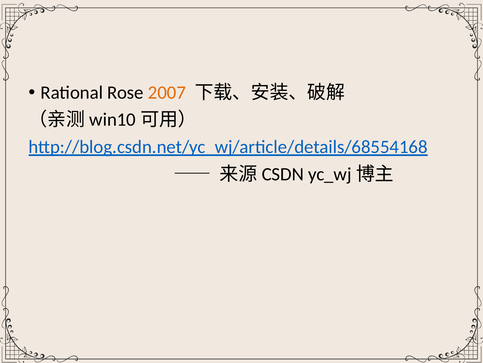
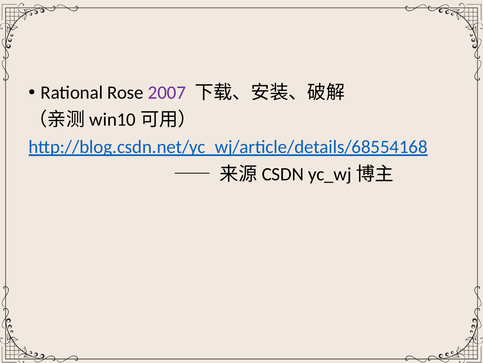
2007 colour: orange -> purple
